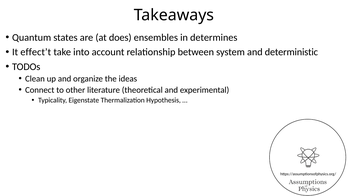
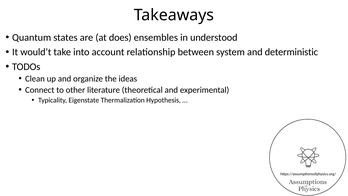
determines: determines -> understood
effect’t: effect’t -> would’t
